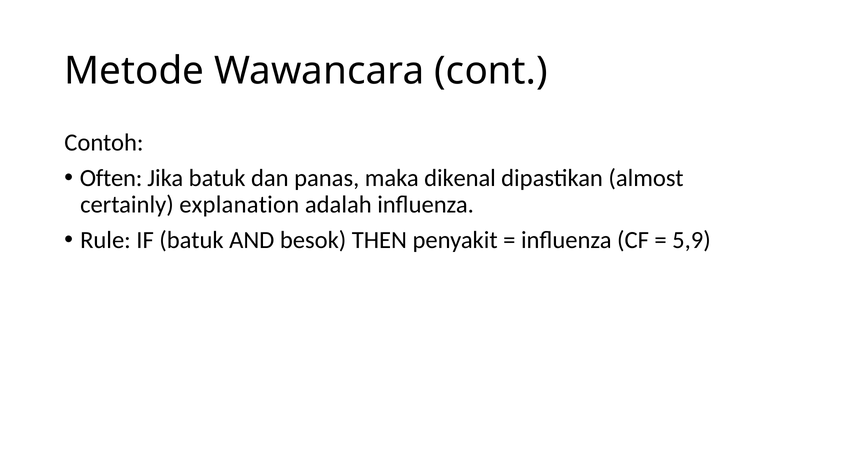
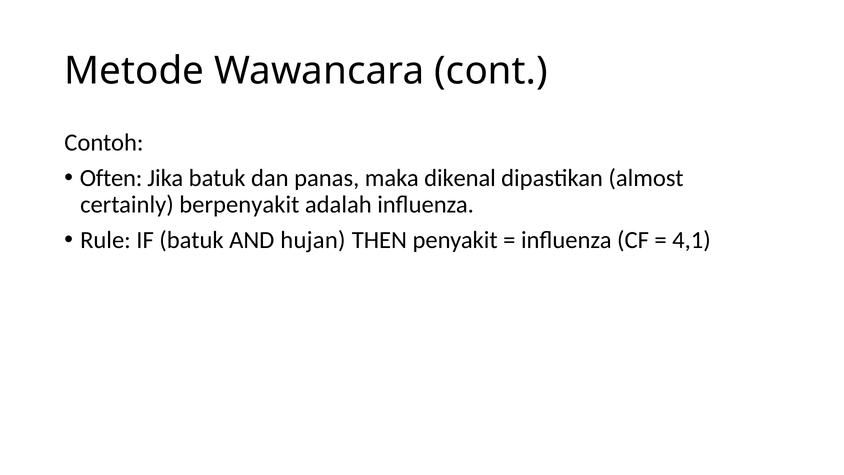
explanation: explanation -> berpenyakit
besok: besok -> hujan
5,9: 5,9 -> 4,1
